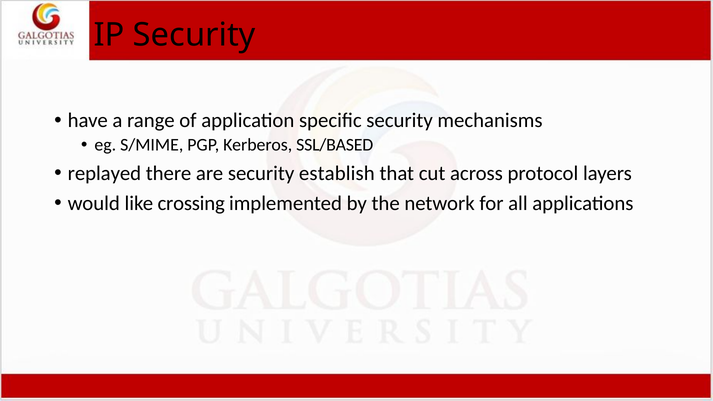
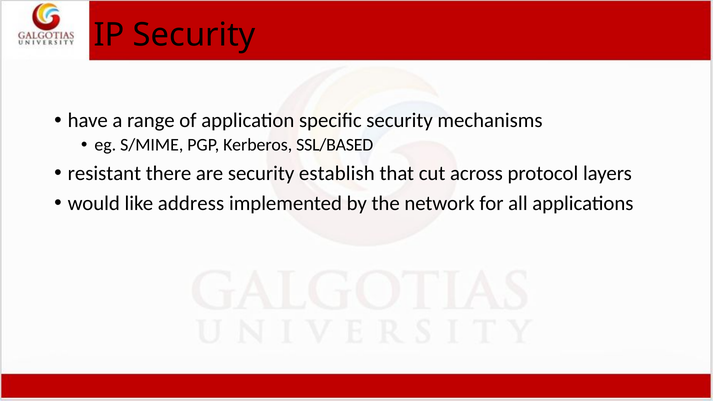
replayed: replayed -> resistant
crossing: crossing -> address
